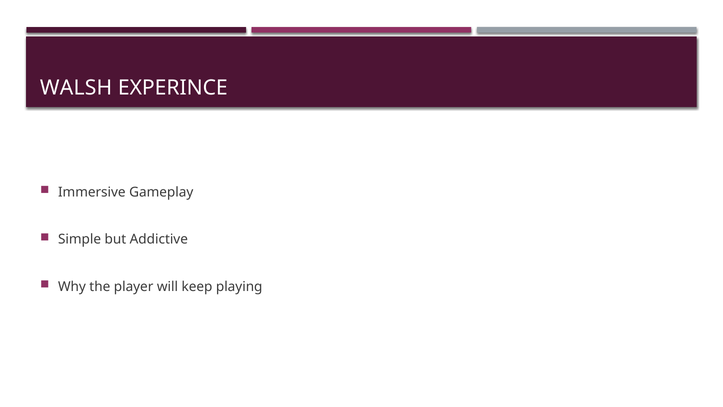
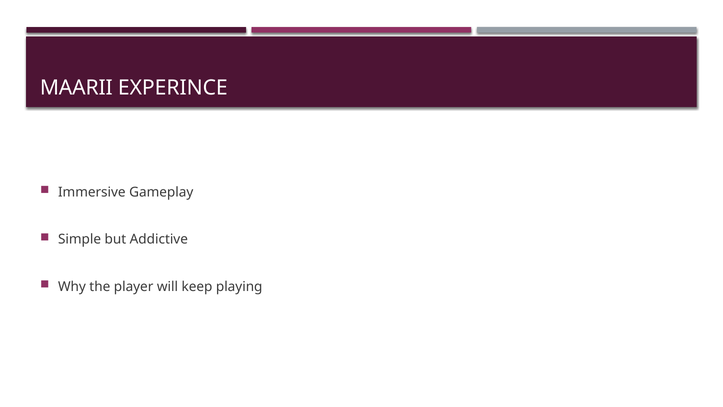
WALSH: WALSH -> MAARII
